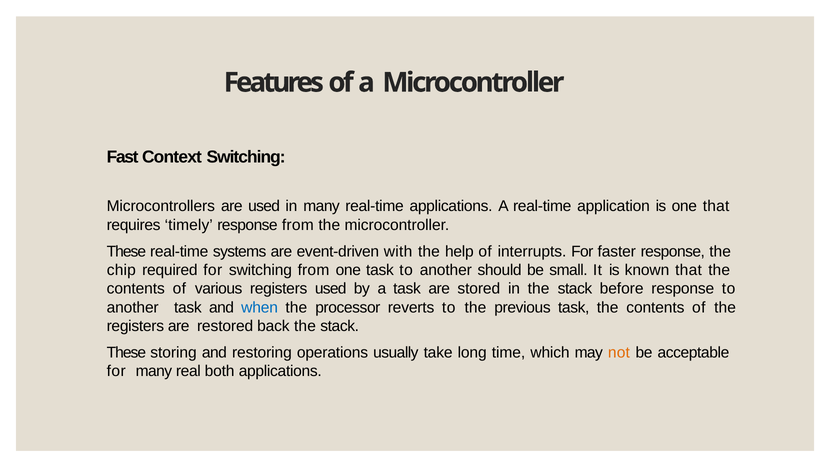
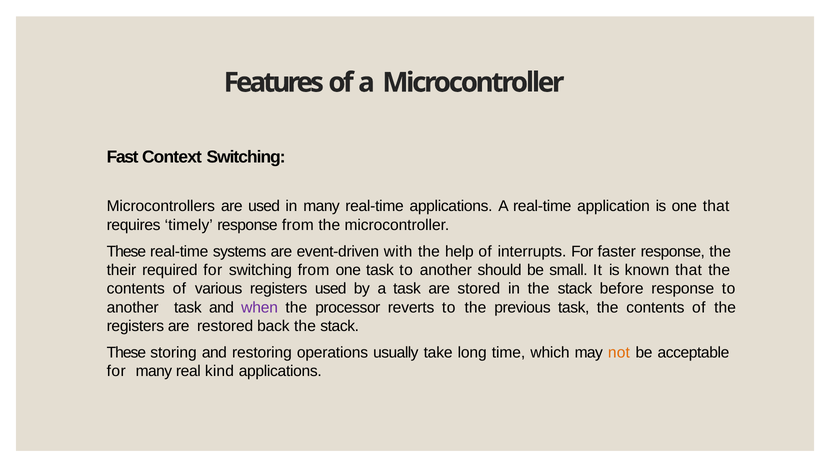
chip: chip -> their
when colour: blue -> purple
both: both -> kind
